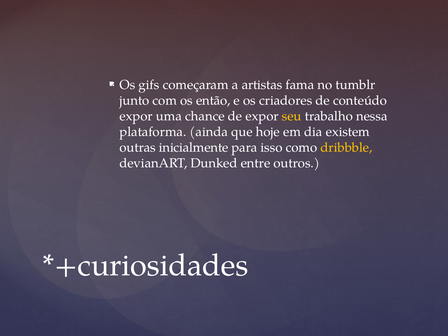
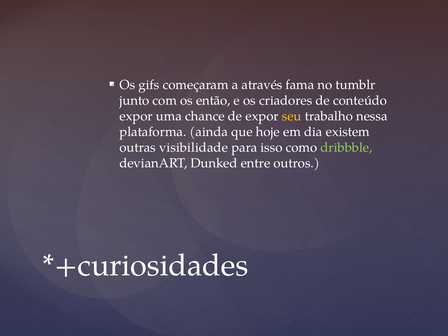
artistas: artistas -> através
inicialmente: inicialmente -> visibilidade
dribbble colour: yellow -> light green
